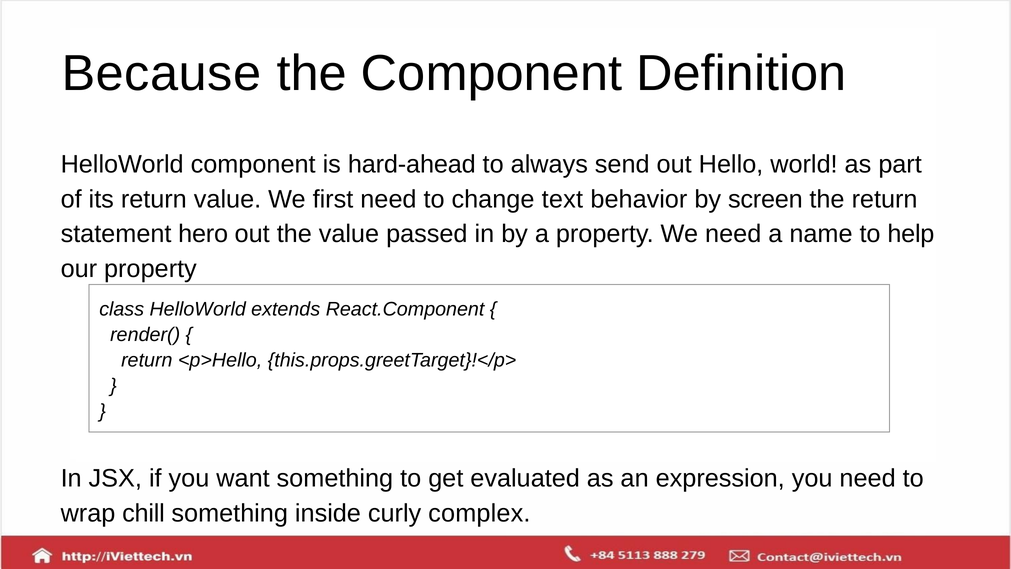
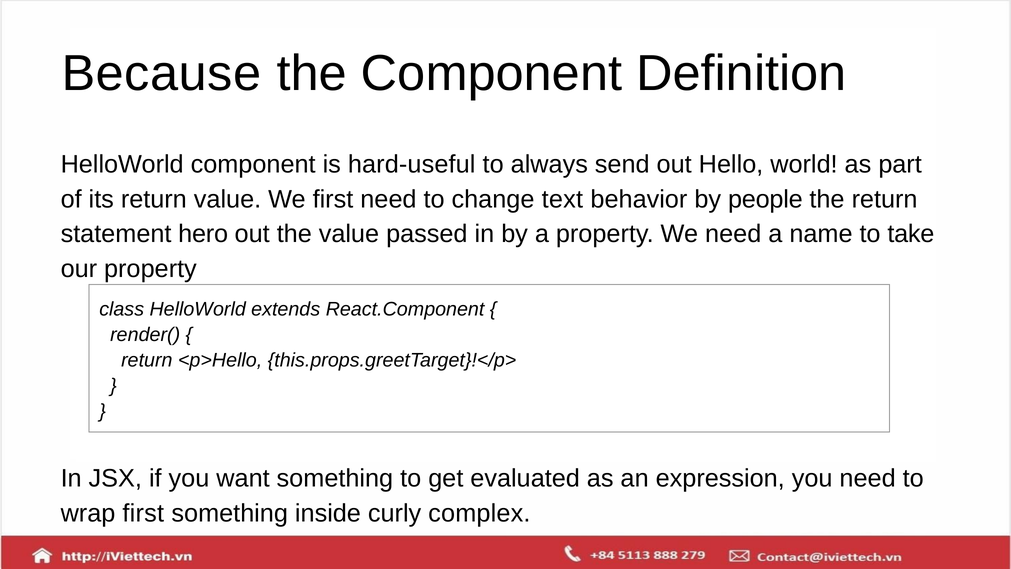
hard-ahead: hard-ahead -> hard-useful
screen: screen -> people
help: help -> take
wrap chill: chill -> first
